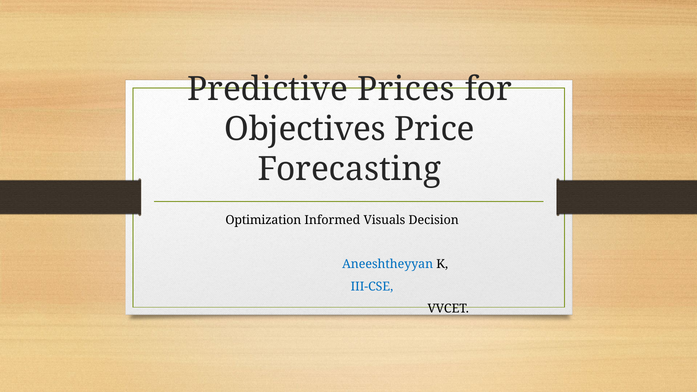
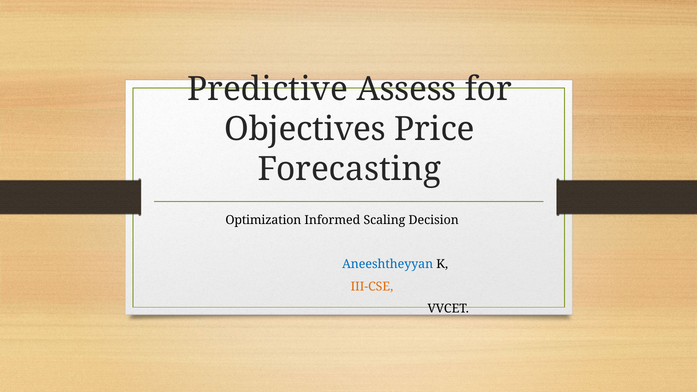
Prices: Prices -> Assess
Visuals: Visuals -> Scaling
III-CSE colour: blue -> orange
